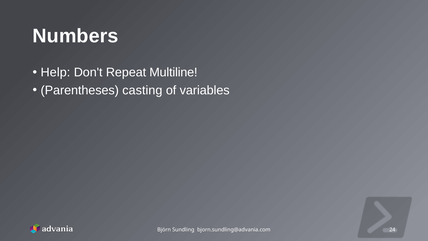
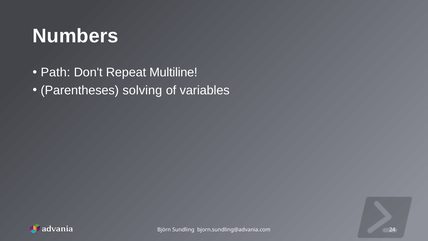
Help: Help -> Path
casting: casting -> solving
